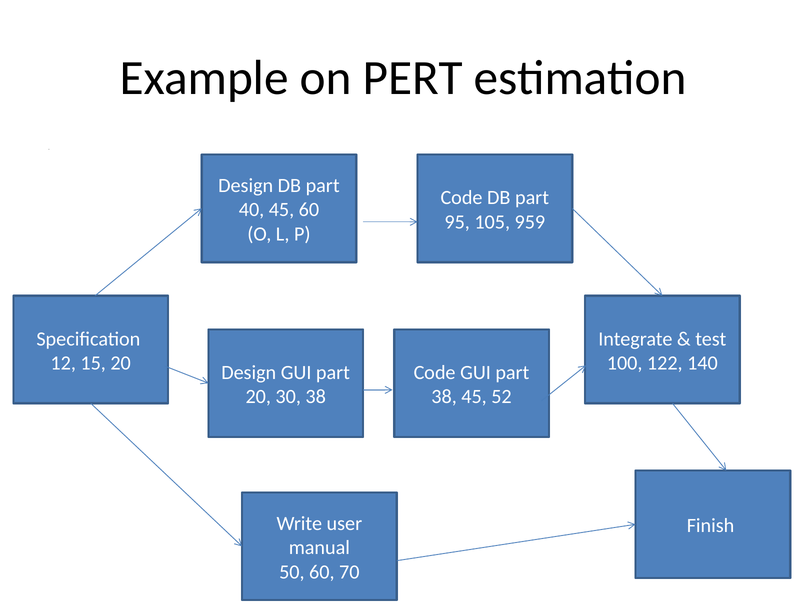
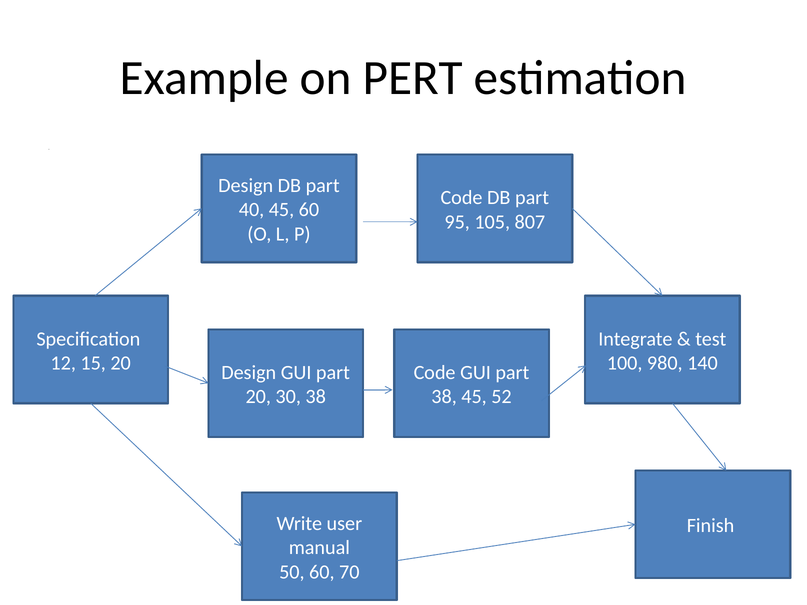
959: 959 -> 807
122: 122 -> 980
